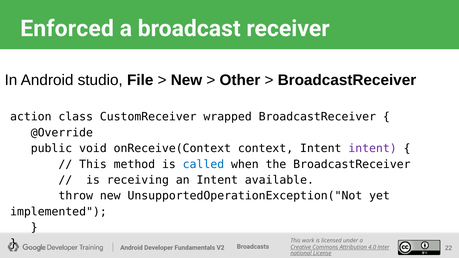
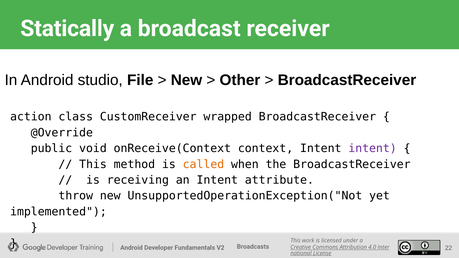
Enforced: Enforced -> Statically
called colour: blue -> orange
available: available -> attribute
